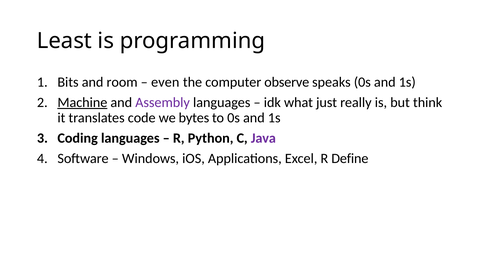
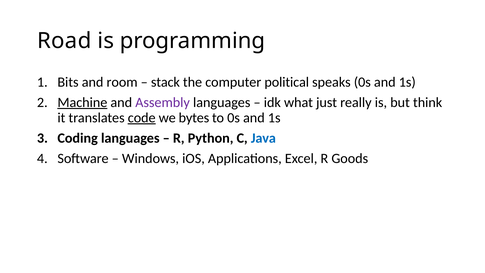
Least: Least -> Road
even: even -> stack
observe: observe -> political
code underline: none -> present
Java colour: purple -> blue
Define: Define -> Goods
